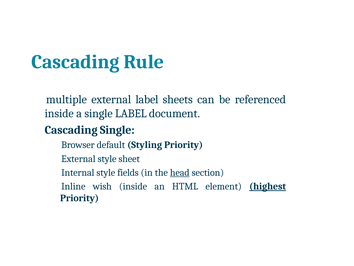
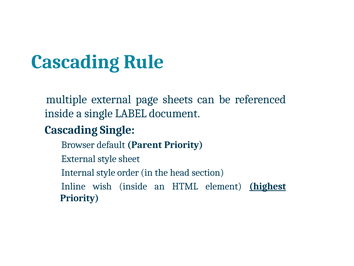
external label: label -> page
Styling: Styling -> Parent
fields: fields -> order
head underline: present -> none
